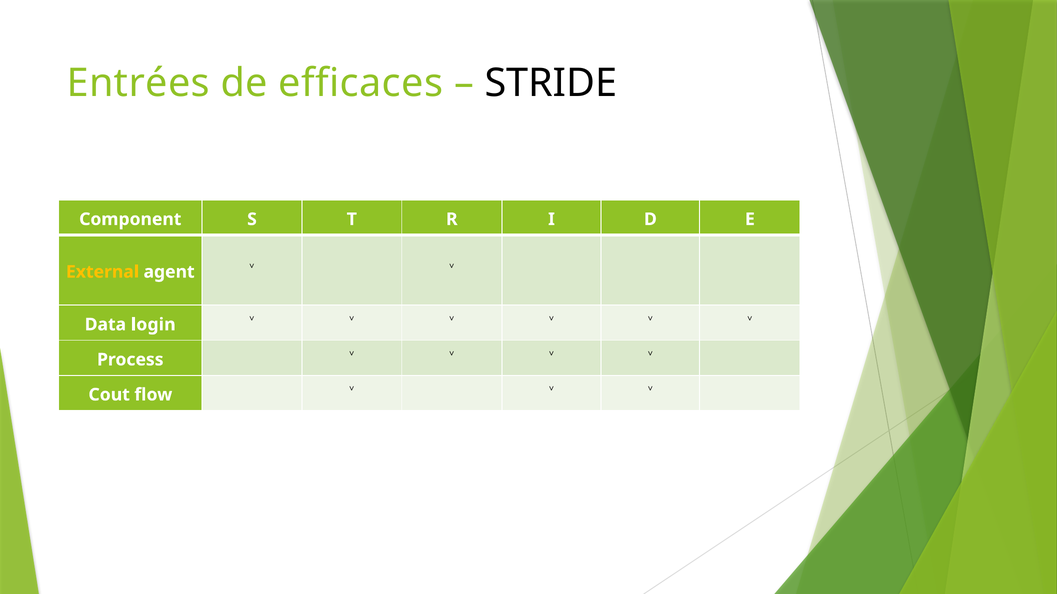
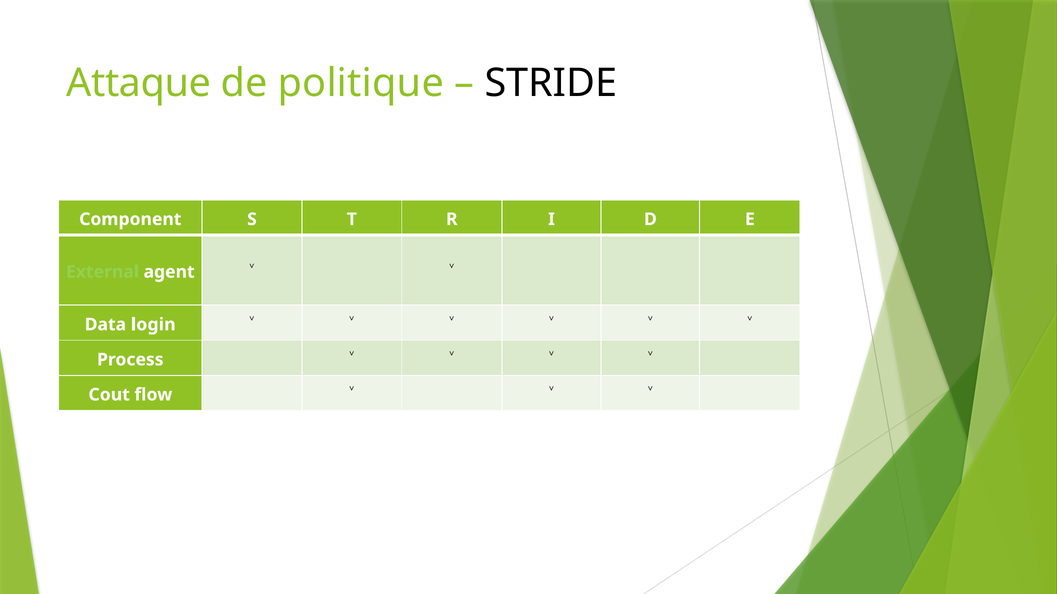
Entrées: Entrées -> Attaque
efficaces: efficaces -> politique
External colour: yellow -> light green
